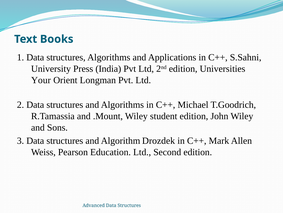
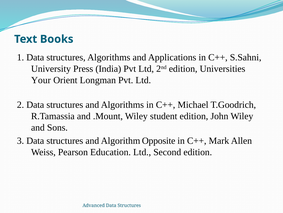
Drozdek: Drozdek -> Opposite
